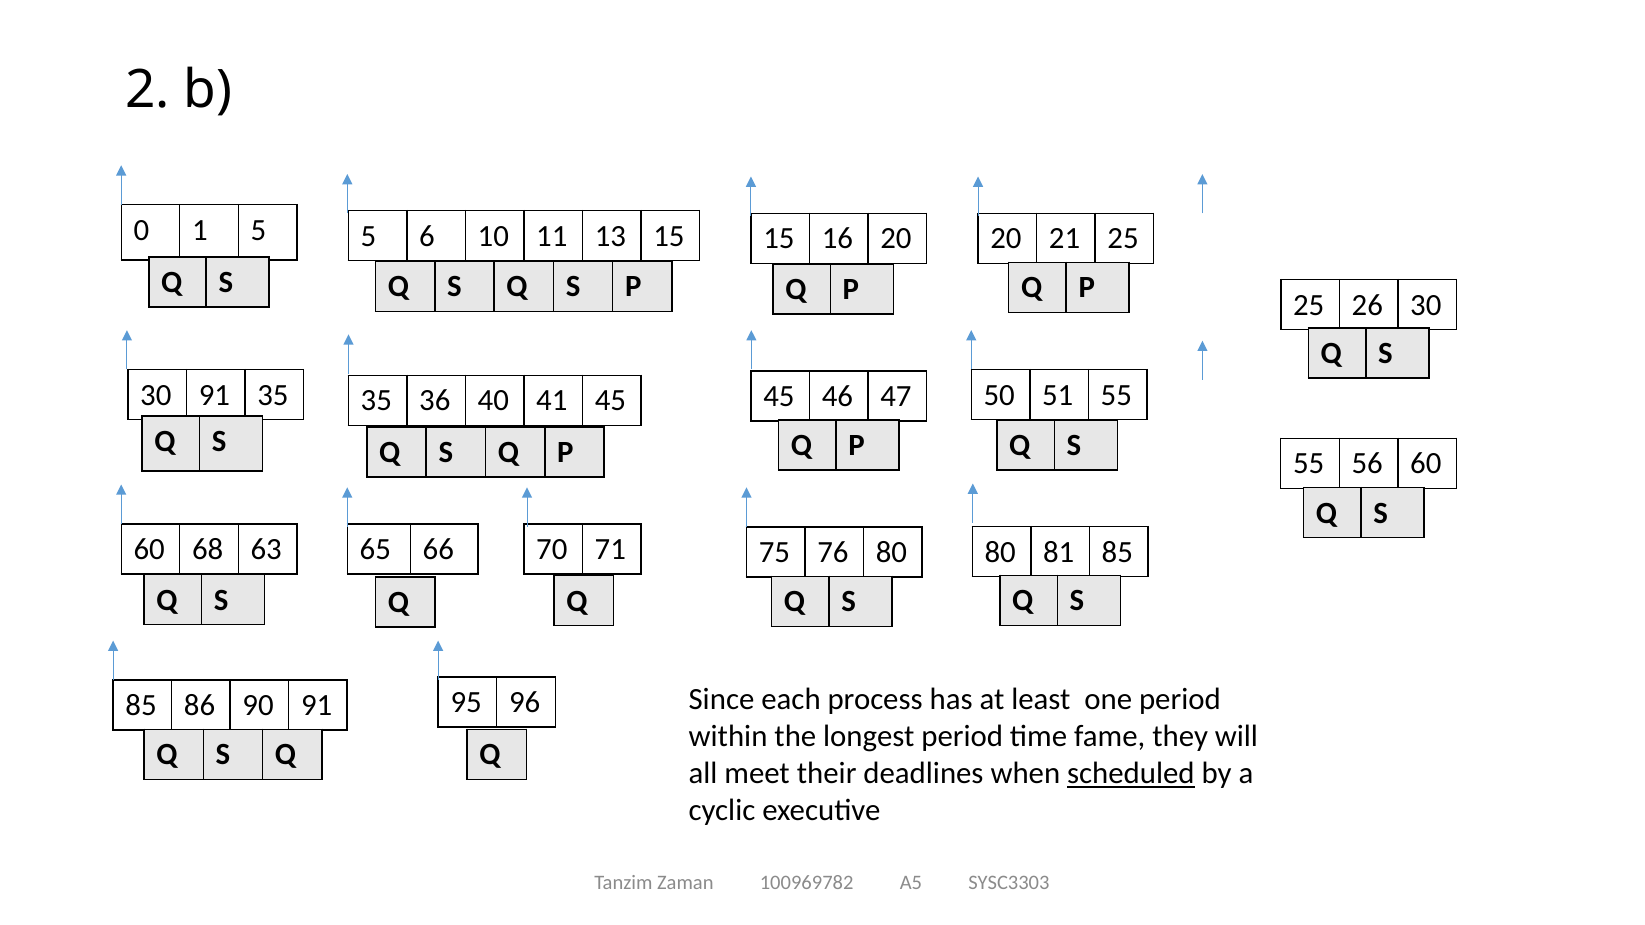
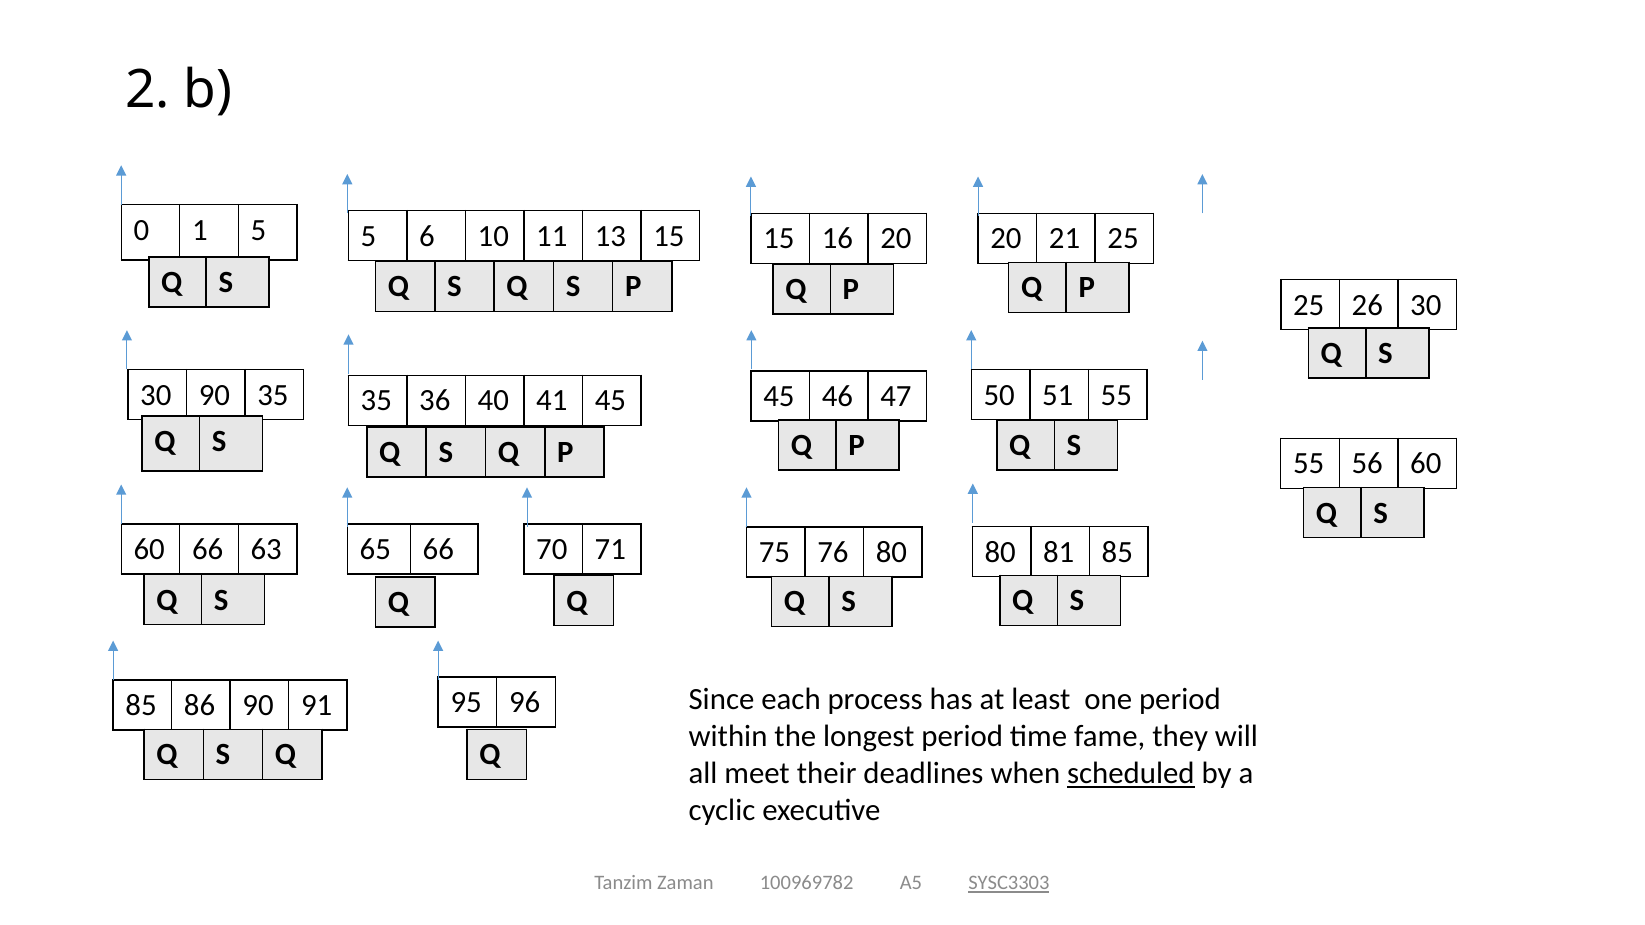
30 91: 91 -> 90
60 68: 68 -> 66
SYSC3303 underline: none -> present
